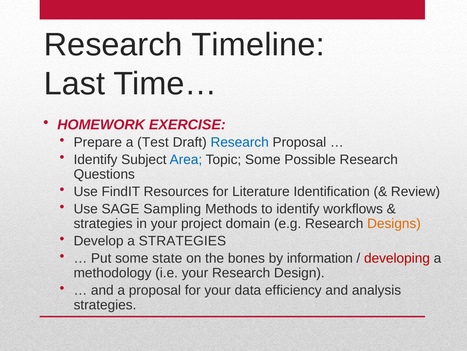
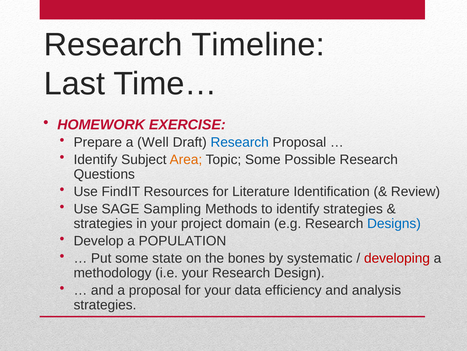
Test: Test -> Well
Area colour: blue -> orange
identify workflows: workflows -> strategies
Designs colour: orange -> blue
a STRATEGIES: STRATEGIES -> POPULATION
information: information -> systematic
